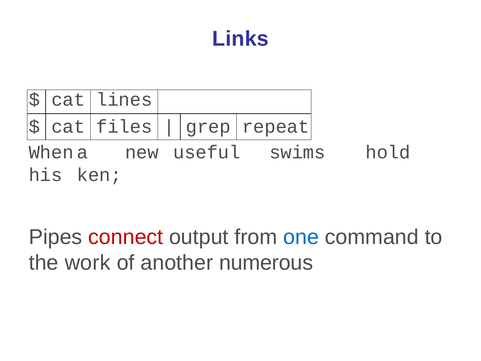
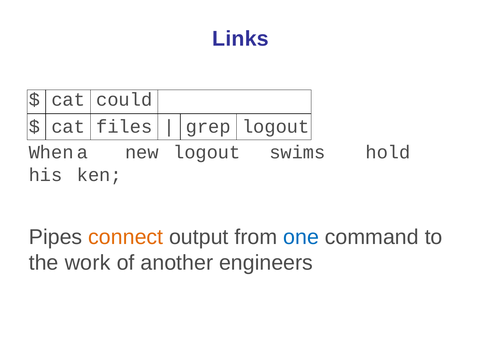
lines: lines -> could
grep repeat: repeat -> logout
new useful: useful -> logout
connect colour: red -> orange
numerous: numerous -> engineers
